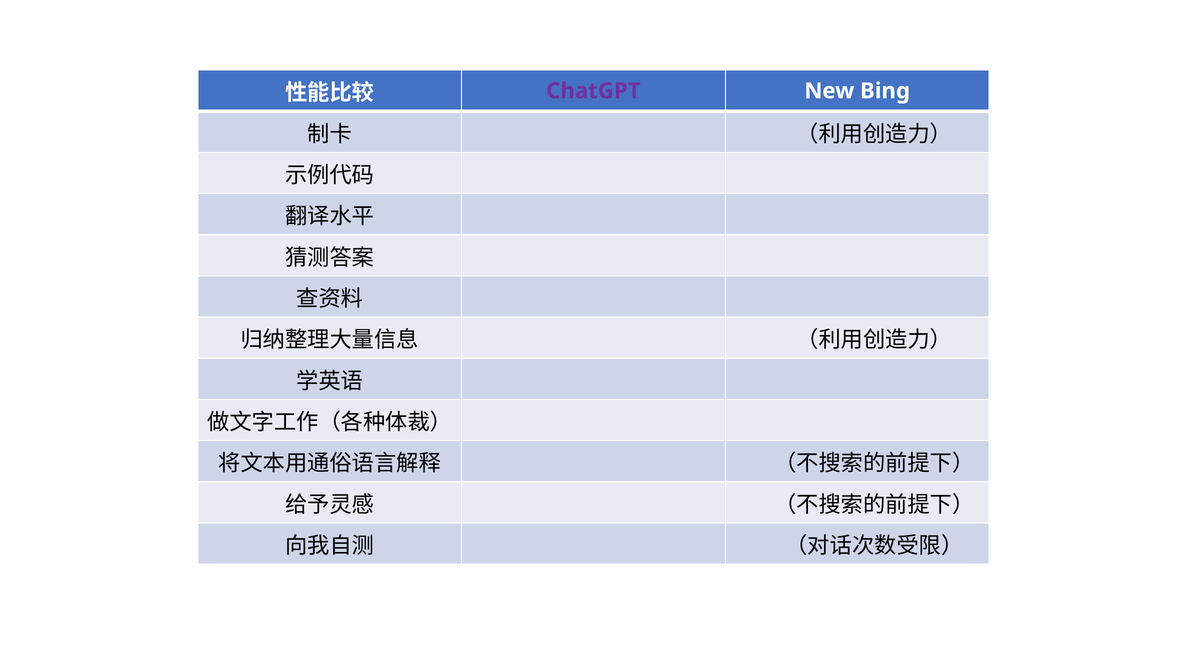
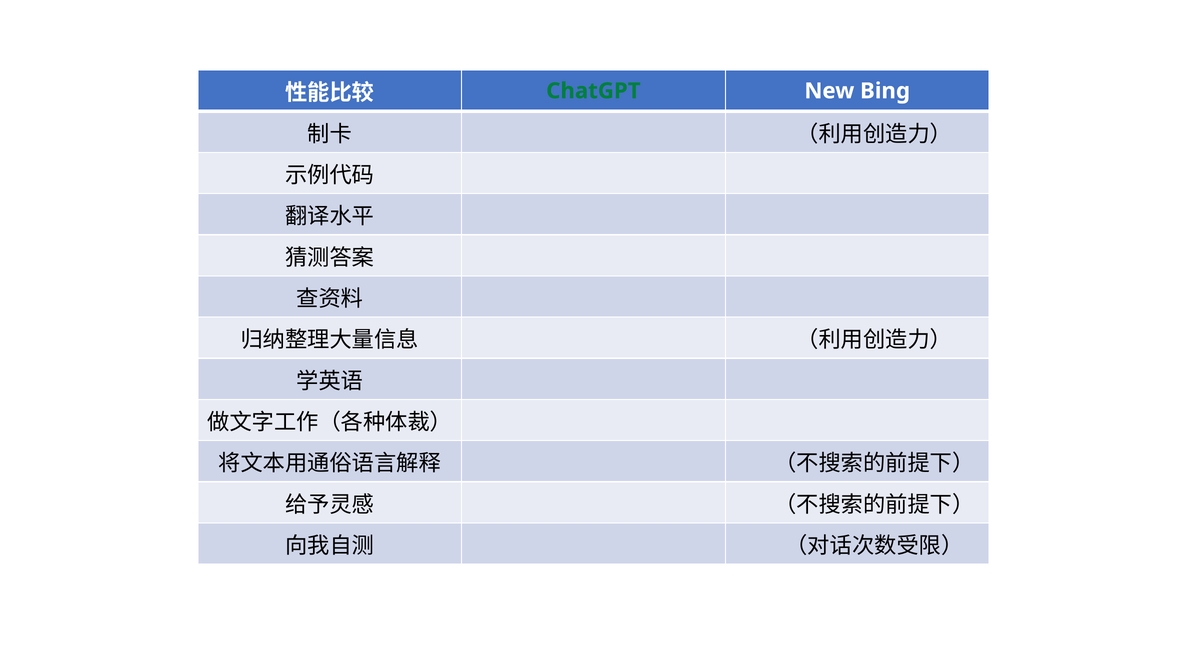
ChatGPT colour: purple -> green
